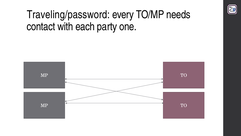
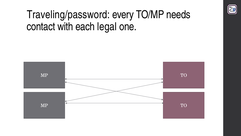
party: party -> legal
